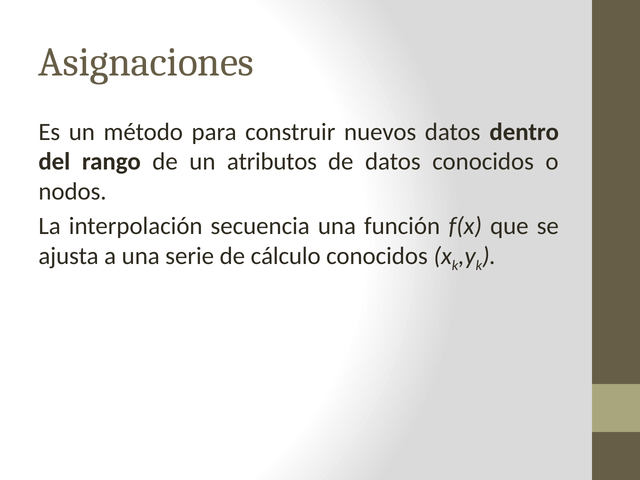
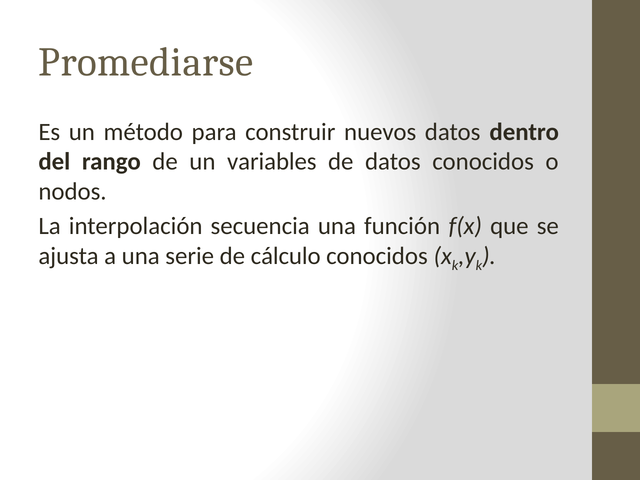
Asignaciones: Asignaciones -> Promediarse
atributos: atributos -> variables
